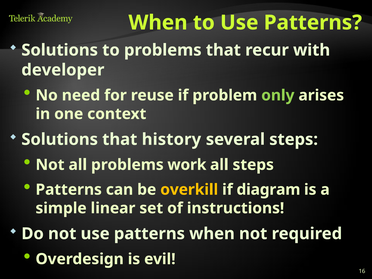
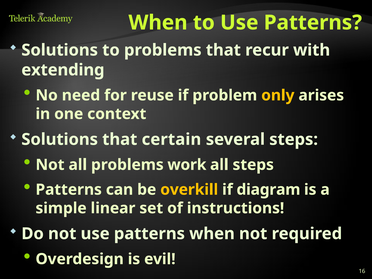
developer: developer -> extending
only colour: light green -> yellow
history: history -> certain
